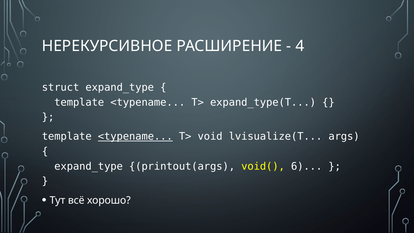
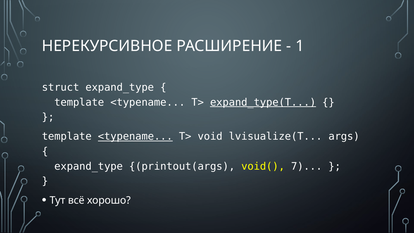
4: 4 -> 1
expand_type(T underline: none -> present
6: 6 -> 7
